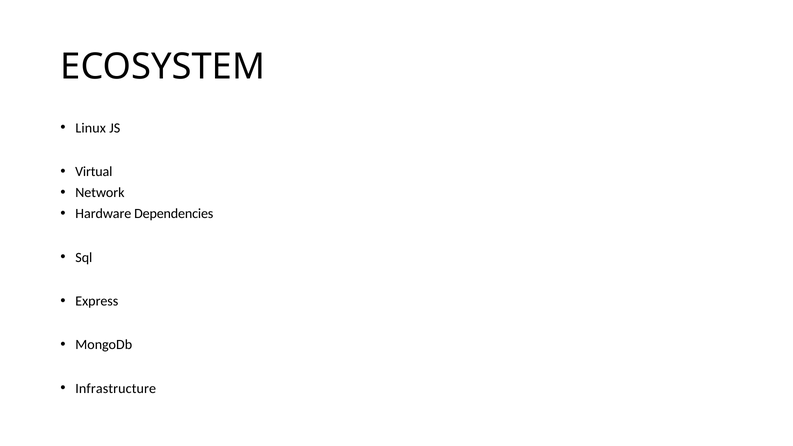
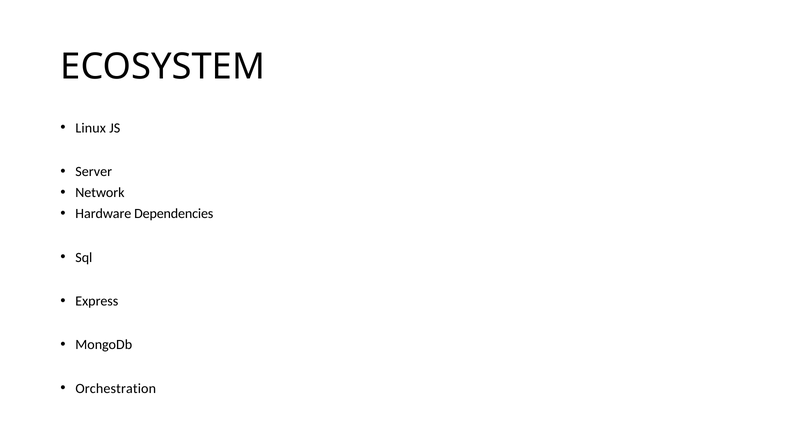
Virtual: Virtual -> Server
Infrastructure: Infrastructure -> Orchestration
